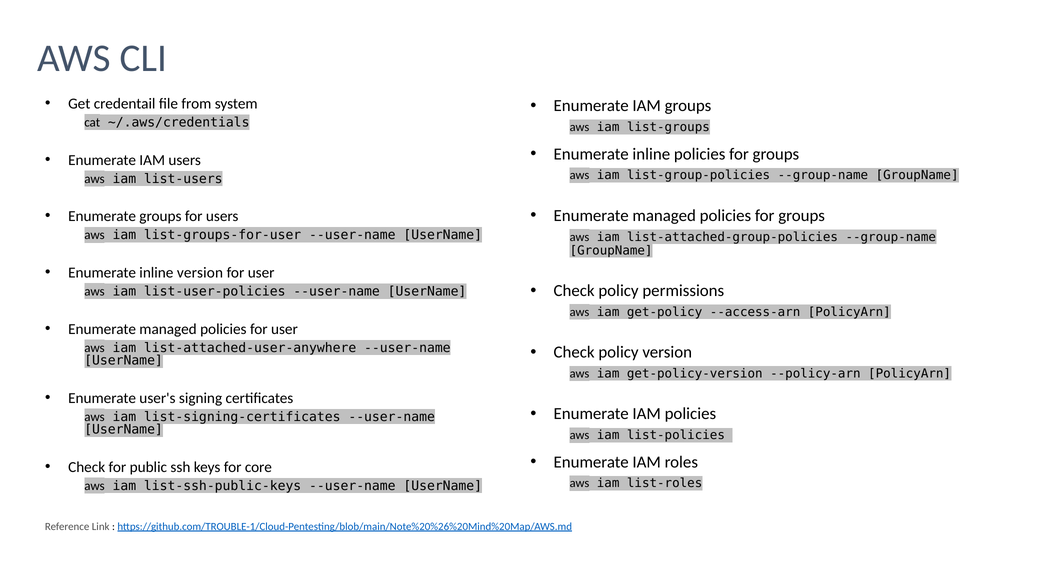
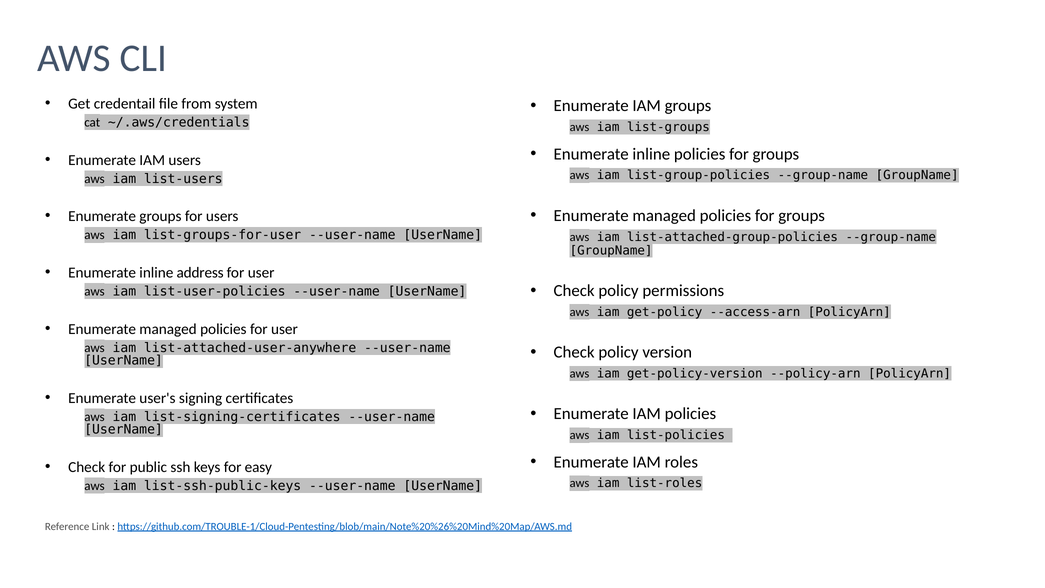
inline version: version -> address
core: core -> easy
